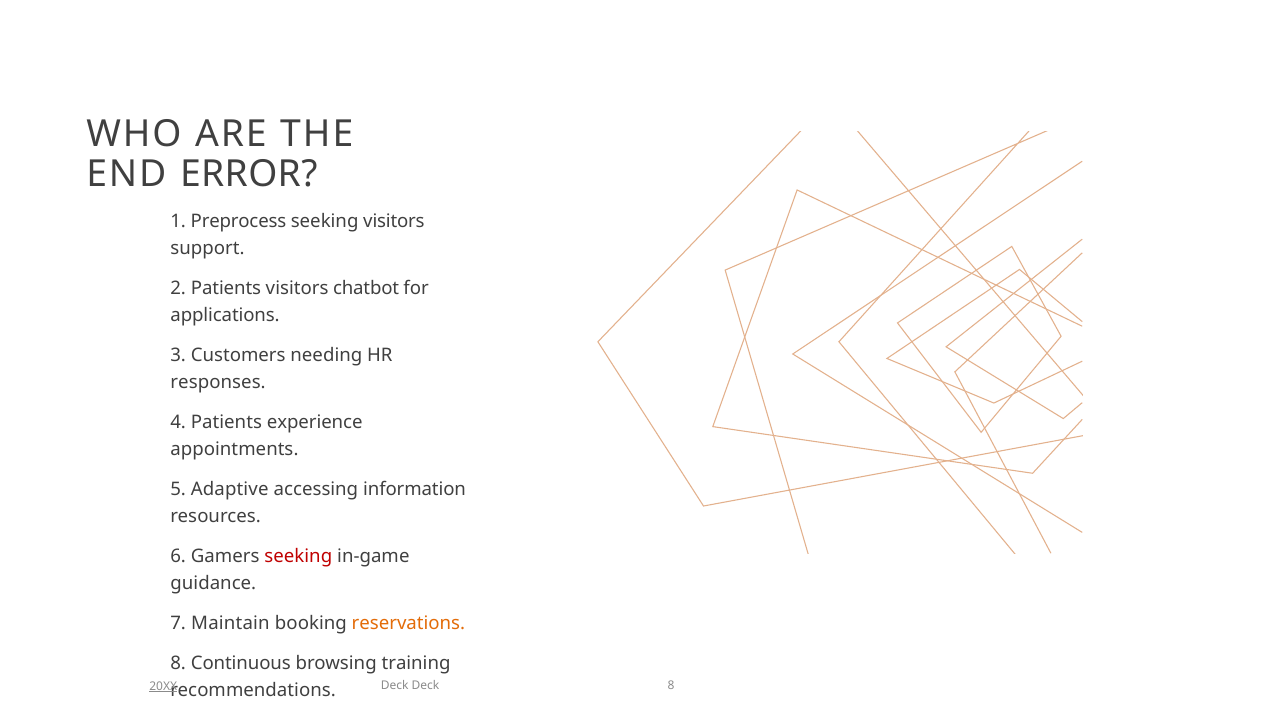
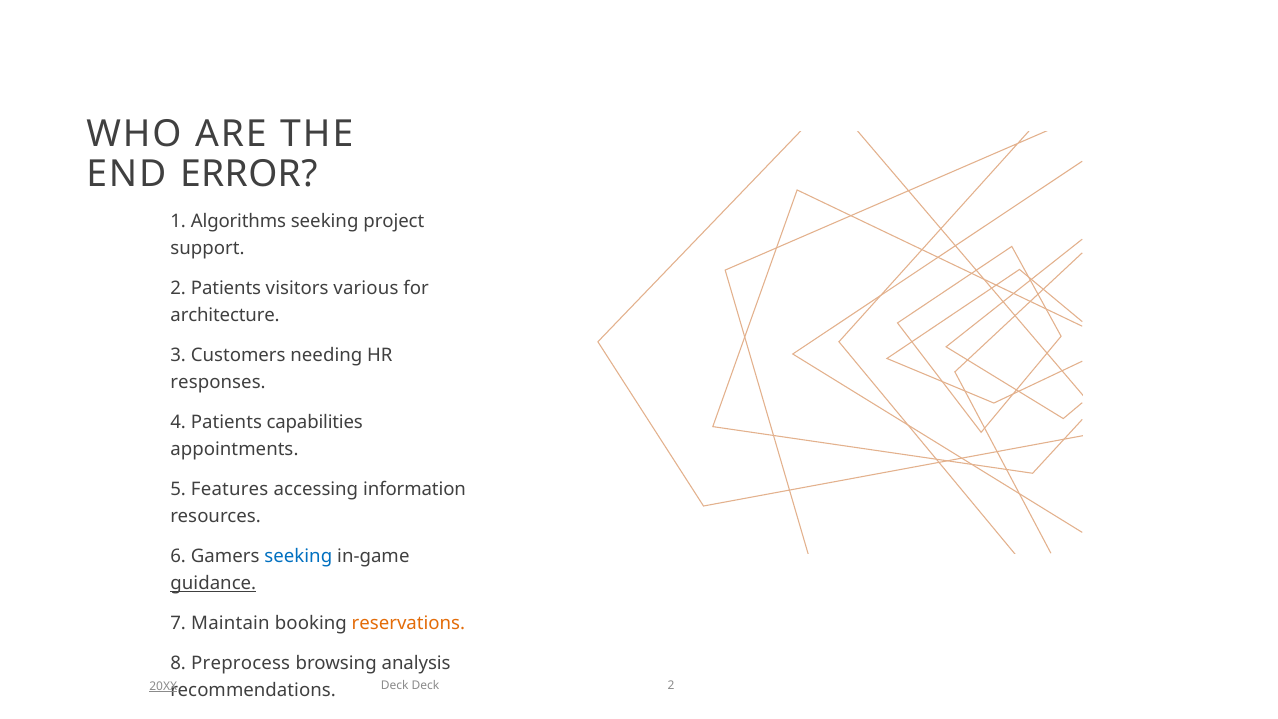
Preprocess: Preprocess -> Algorithms
seeking visitors: visitors -> project
chatbot: chatbot -> various
applications: applications -> architecture
experience: experience -> capabilities
Adaptive: Adaptive -> Features
seeking at (298, 556) colour: red -> blue
guidance underline: none -> present
Continuous: Continuous -> Preprocess
training: training -> analysis
Deck 8: 8 -> 2
